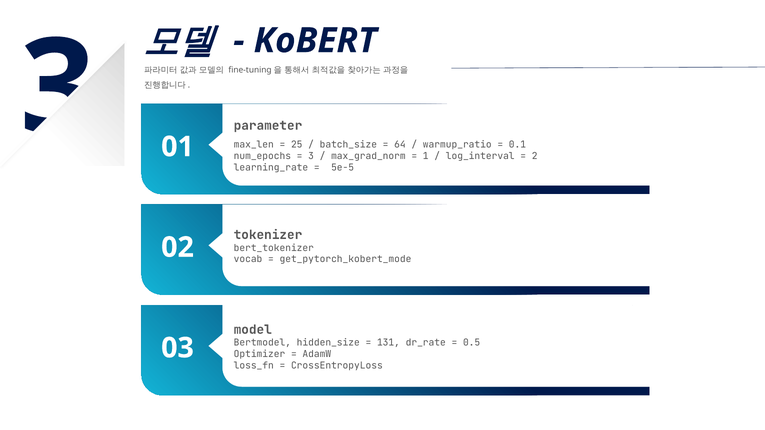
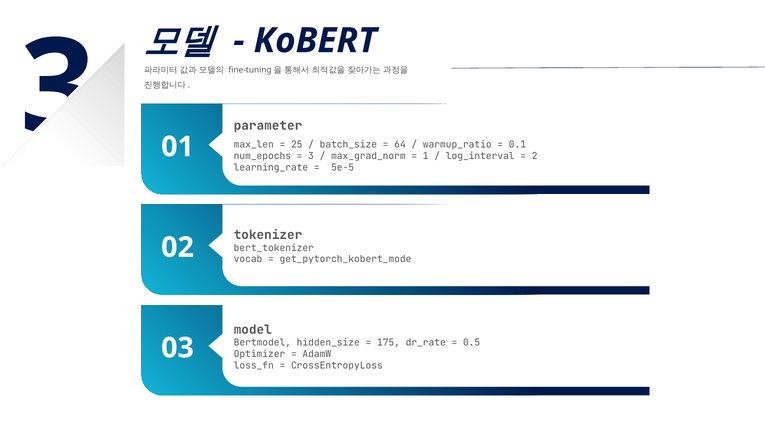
131: 131 -> 175
